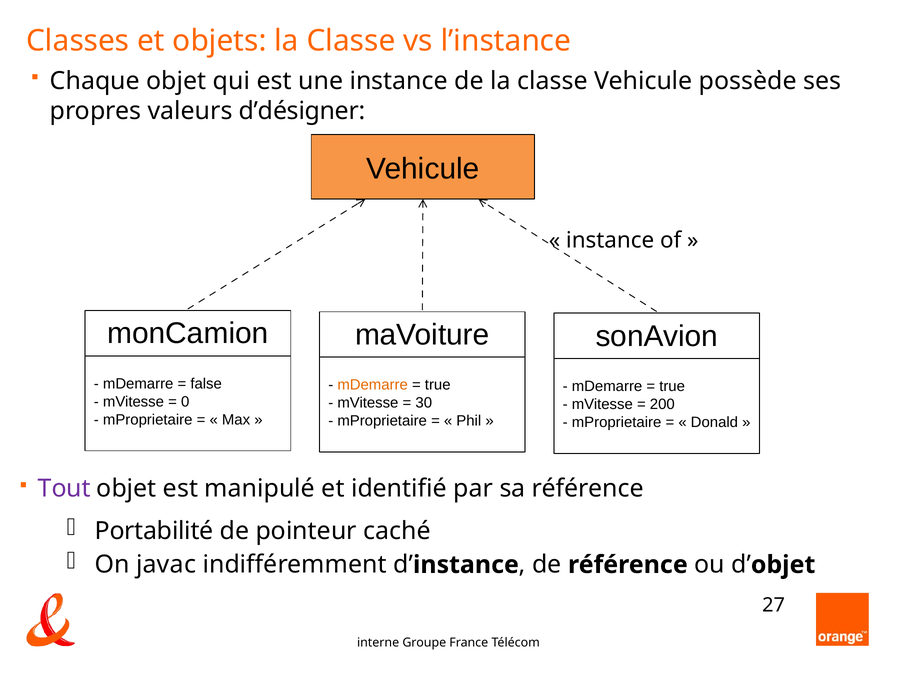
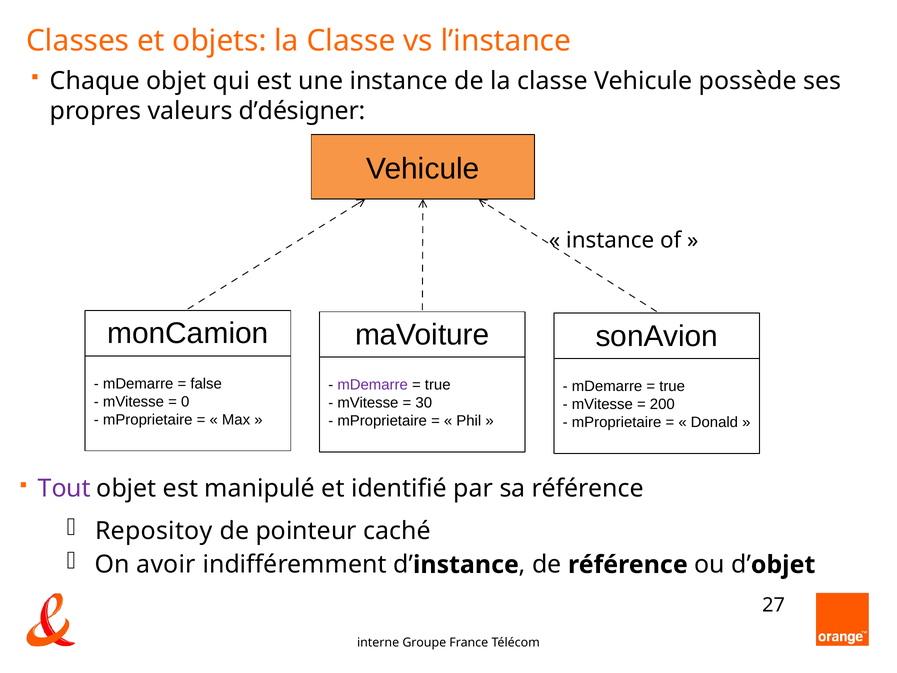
mDemarre at (373, 385) colour: orange -> purple
Portabilité: Portabilité -> Repositoy
javac: javac -> avoir
